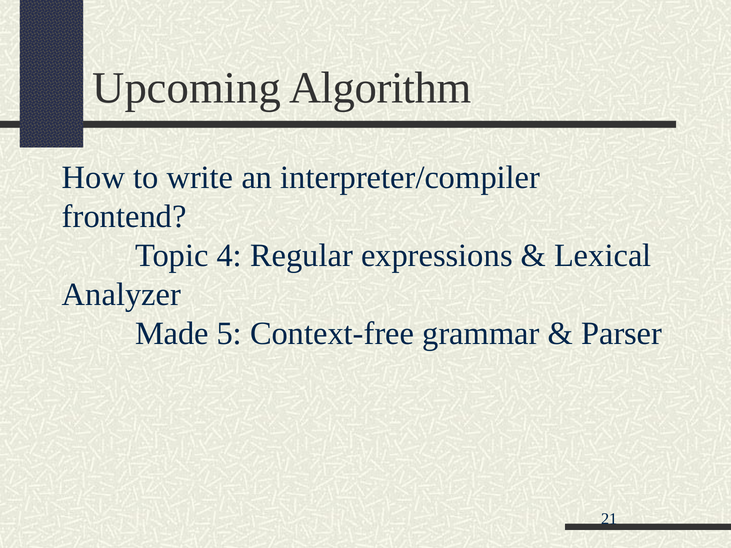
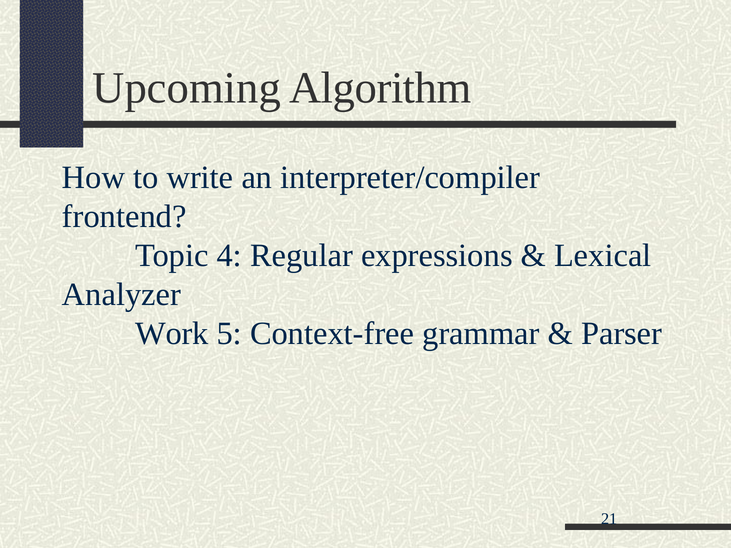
Made: Made -> Work
